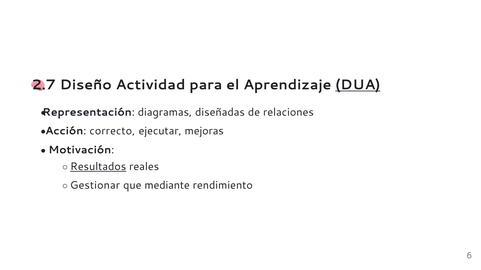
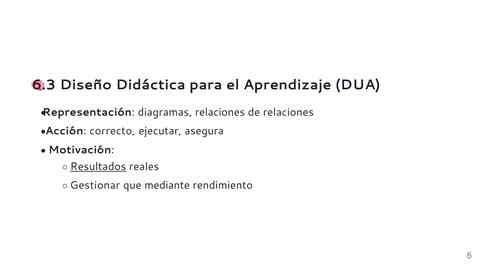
2.7: 2.7 -> 6.3
Actividad: Actividad -> Didáctica
DUA underline: present -> none
diagramas diseñadas: diseñadas -> relaciones
mejoras: mejoras -> asegura
